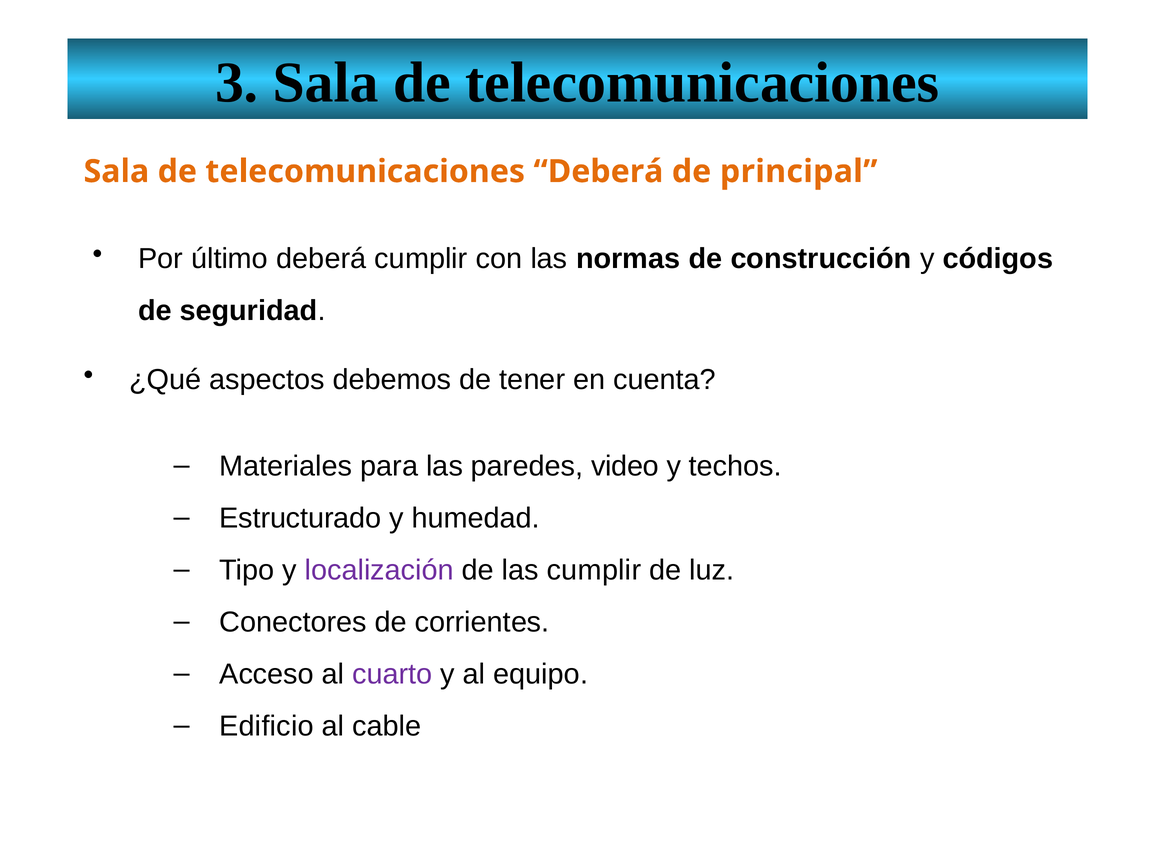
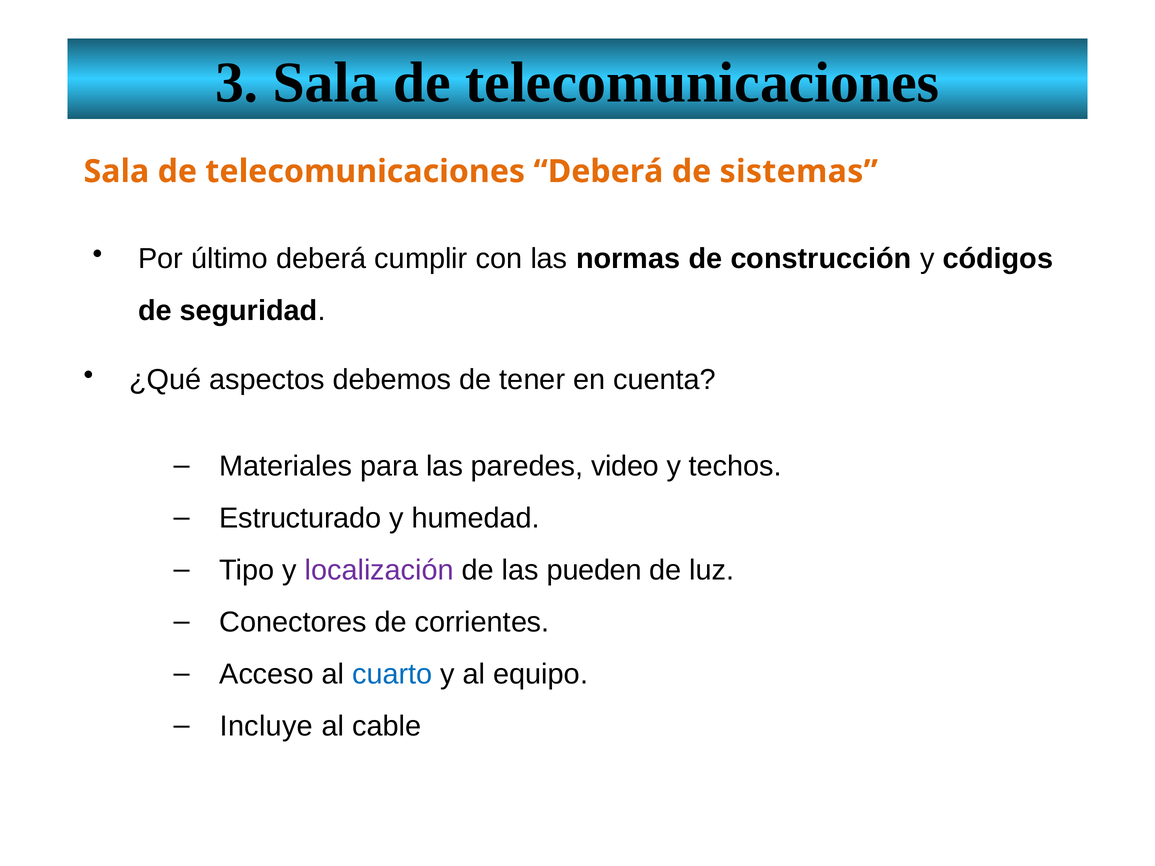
principal: principal -> sistemas
las cumplir: cumplir -> pueden
cuarto colour: purple -> blue
Edificio: Edificio -> Incluye
